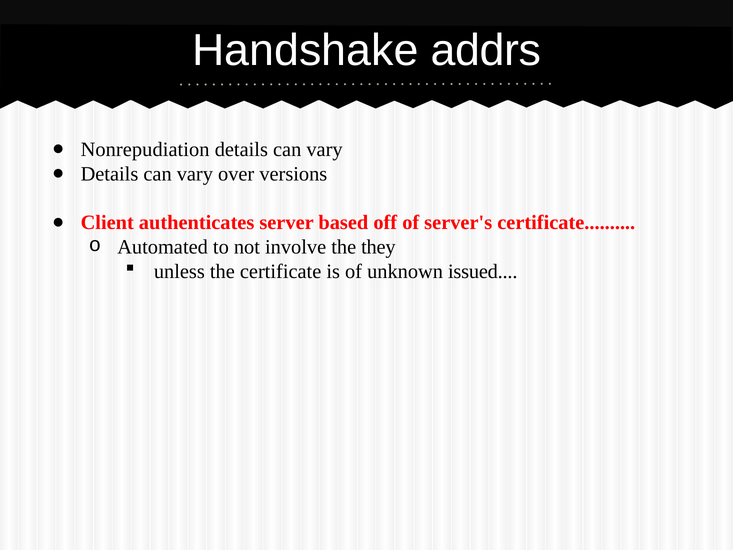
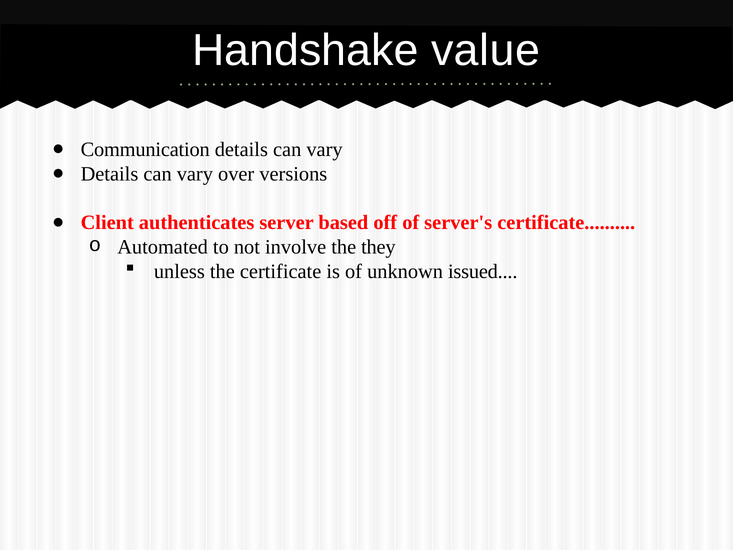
addrs: addrs -> value
Nonrepudiation: Nonrepudiation -> Communication
